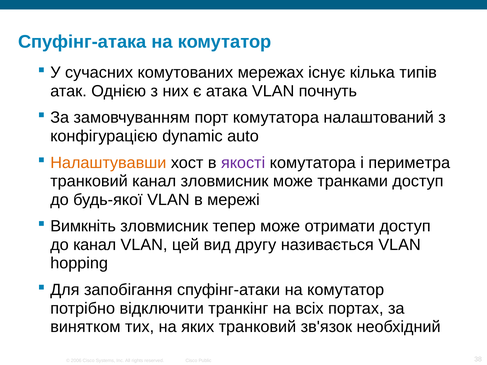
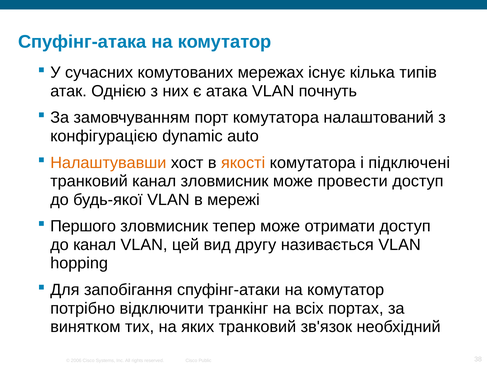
якості colour: purple -> orange
периметра: периметра -> підключені
транками: транками -> провести
Вимкніть: Вимкніть -> Першого
